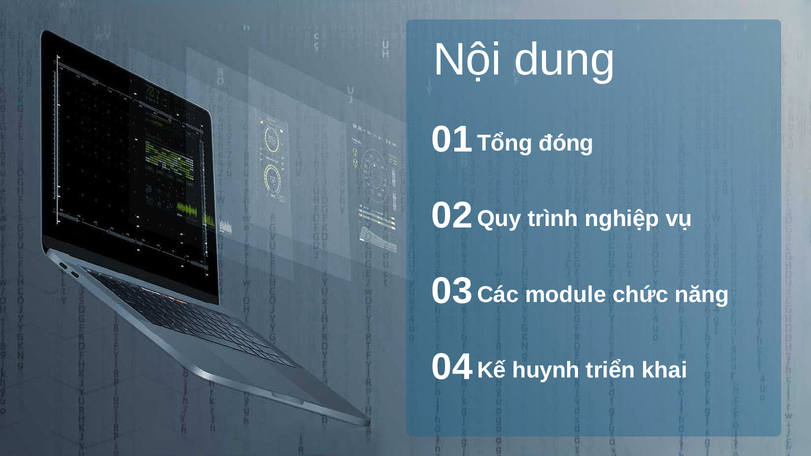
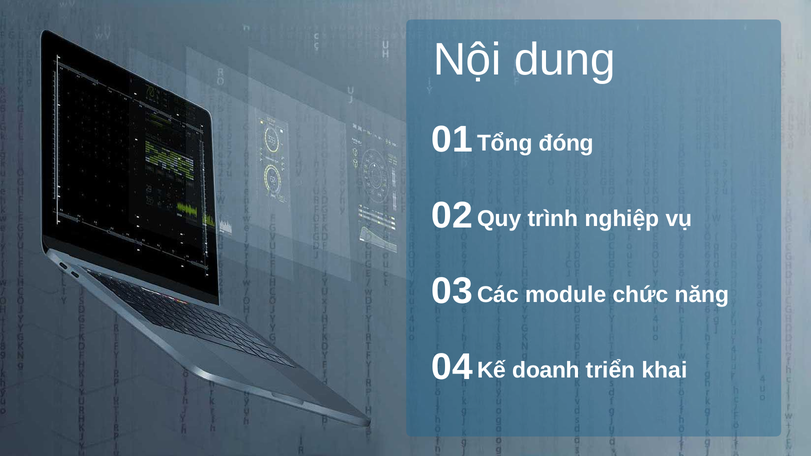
huynh: huynh -> doanh
